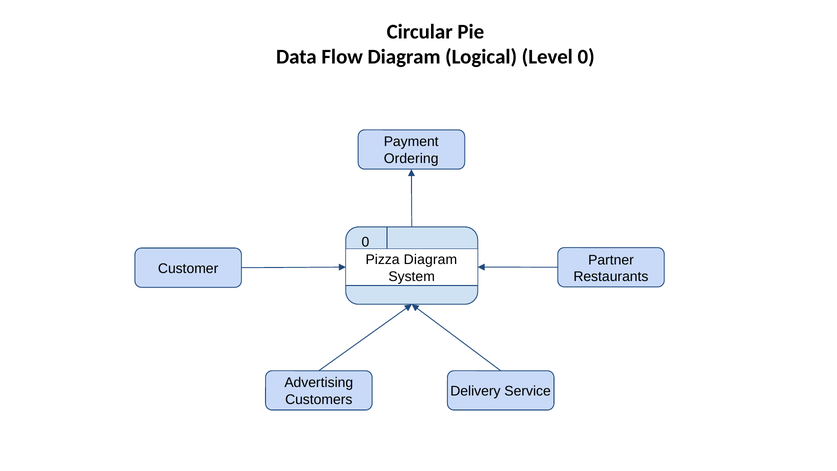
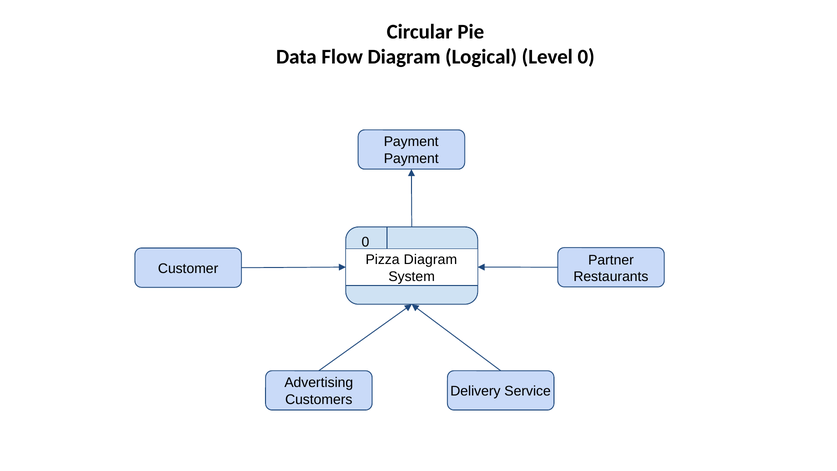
Ordering at (411, 158): Ordering -> Payment
